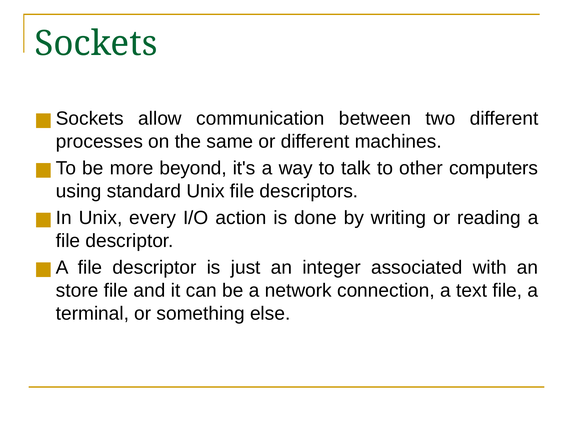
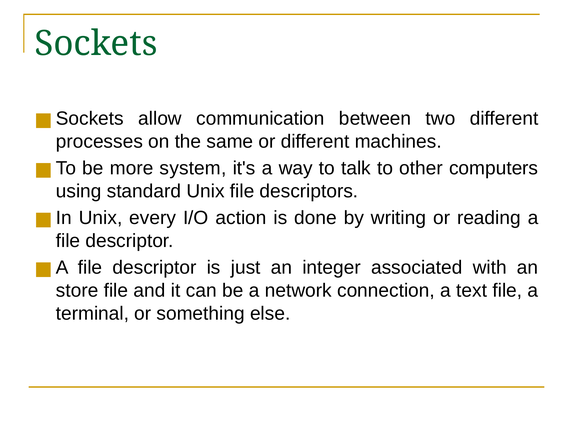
beyond: beyond -> system
